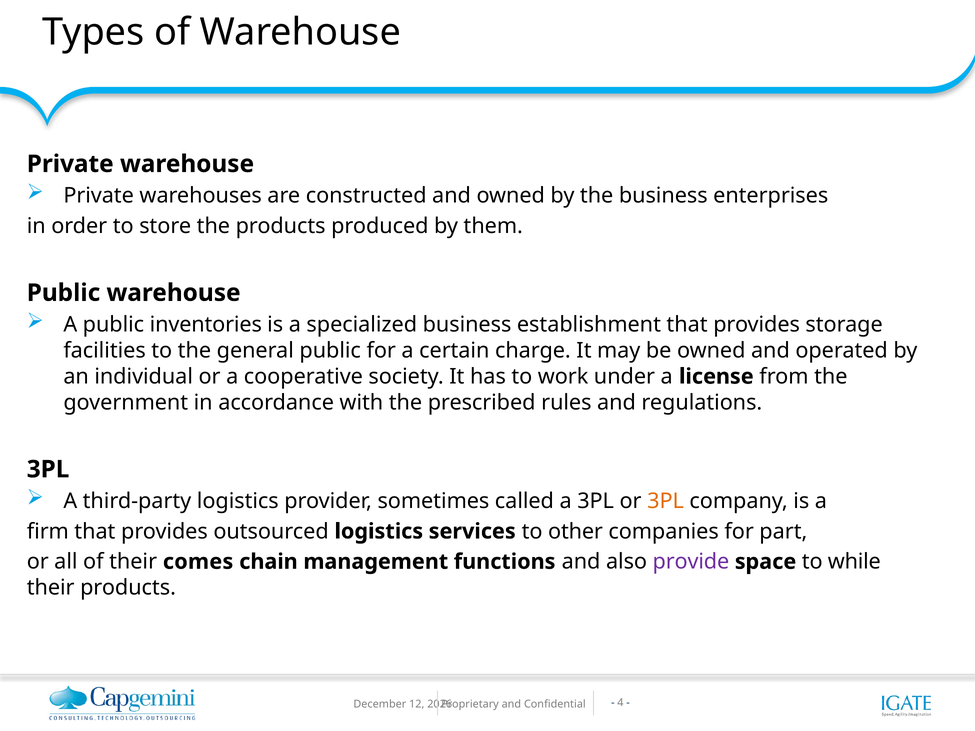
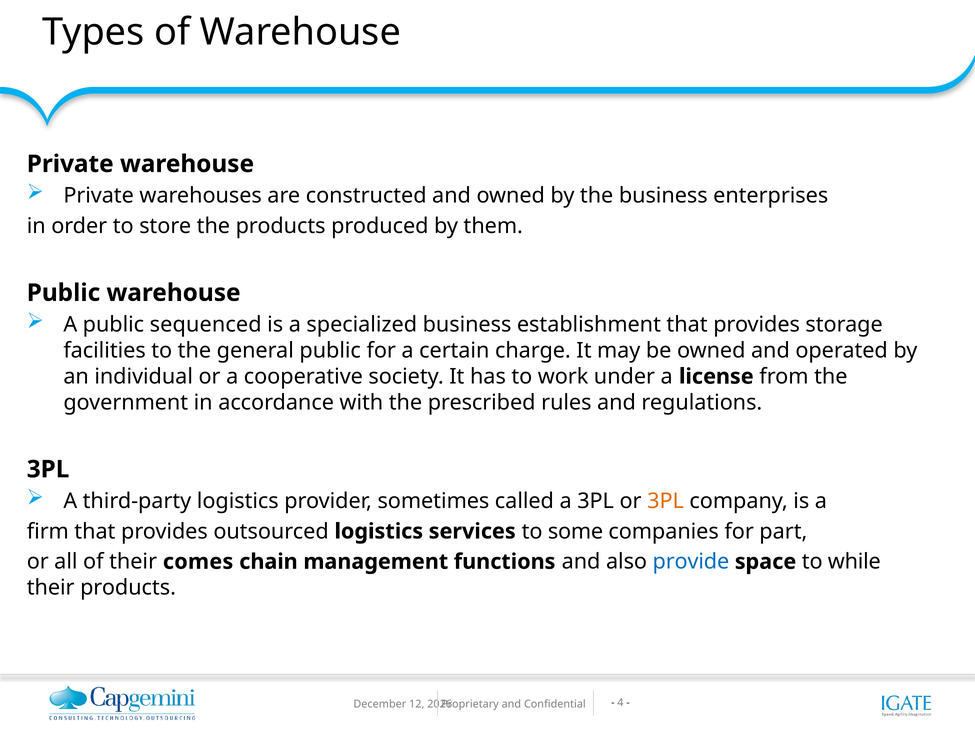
inventories: inventories -> sequenced
other: other -> some
provide colour: purple -> blue
